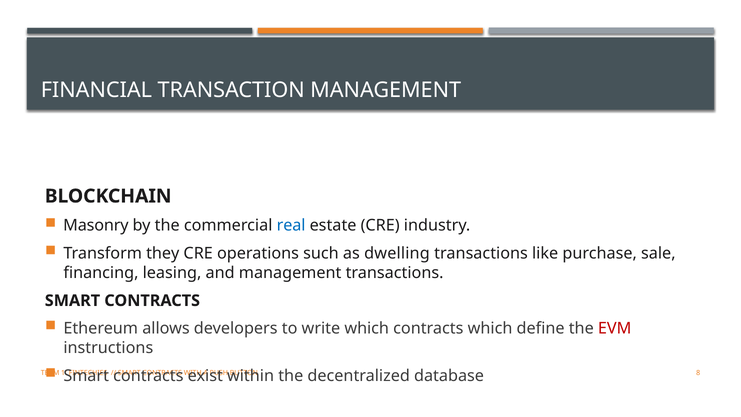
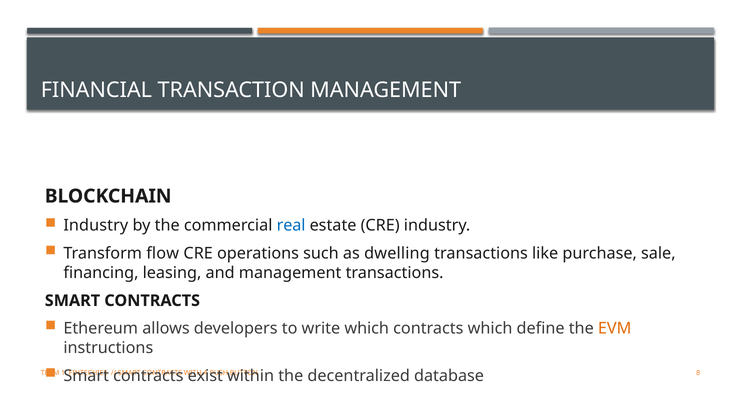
Masonry at (96, 225): Masonry -> Industry
they: they -> flow
EVM colour: red -> orange
